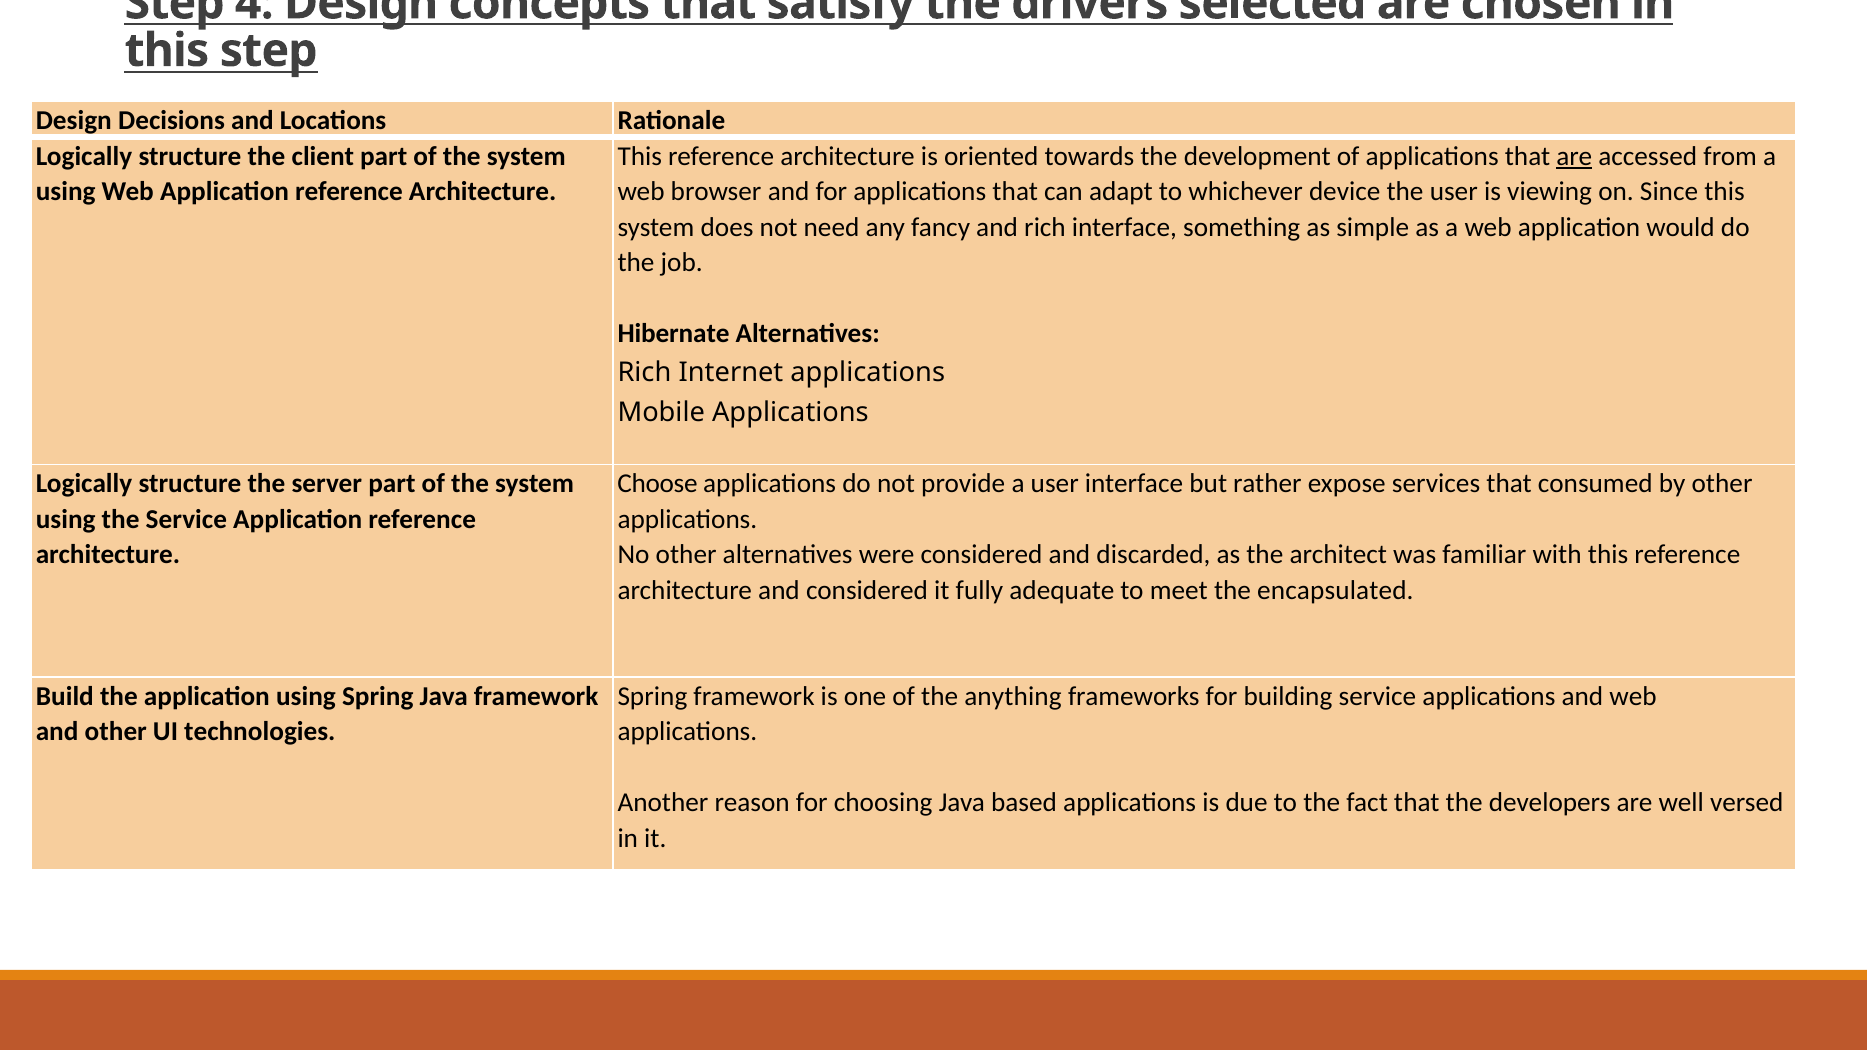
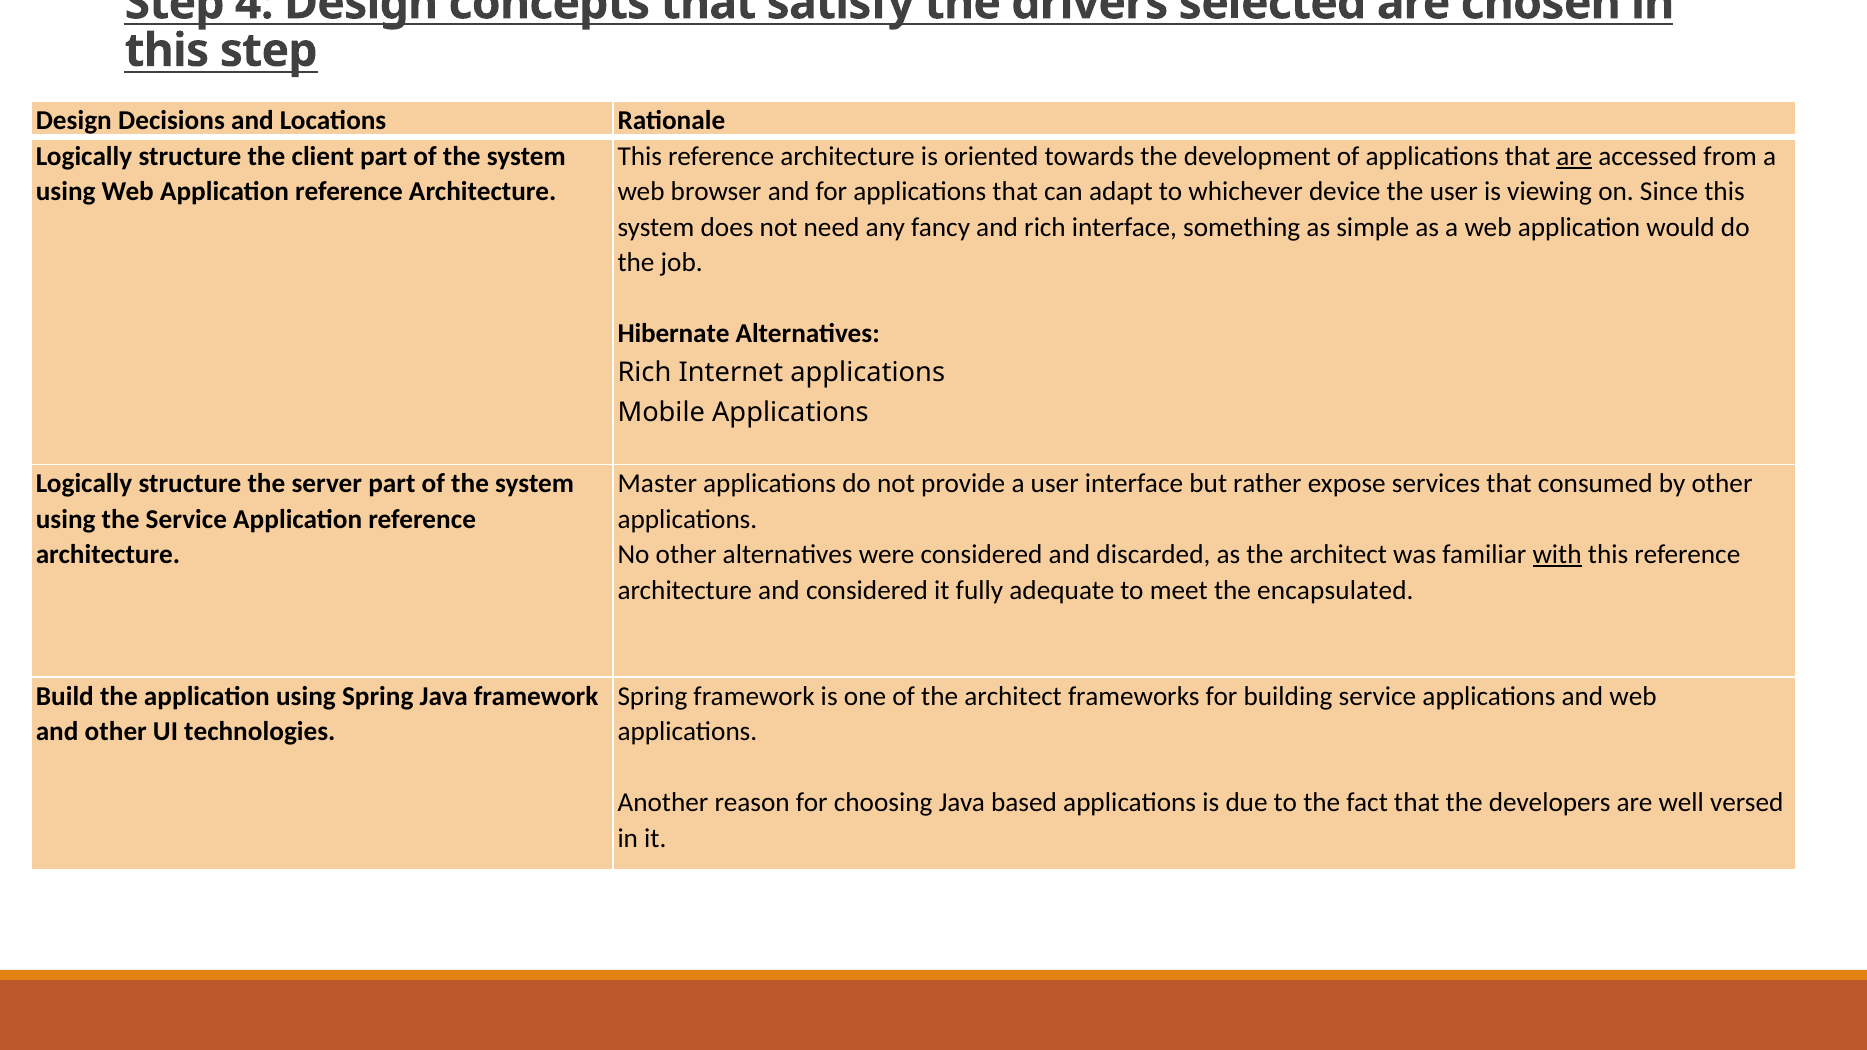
Choose: Choose -> Master
with underline: none -> present
of the anything: anything -> architect
